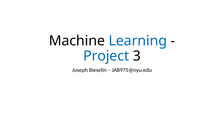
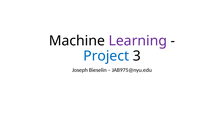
Learning colour: blue -> purple
